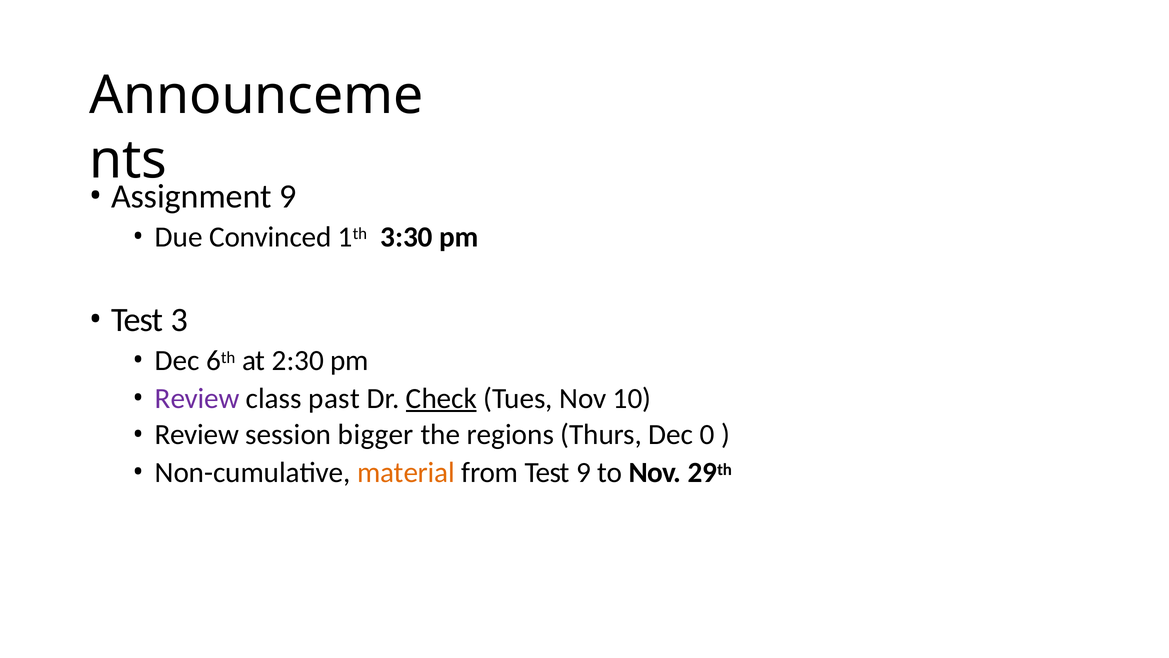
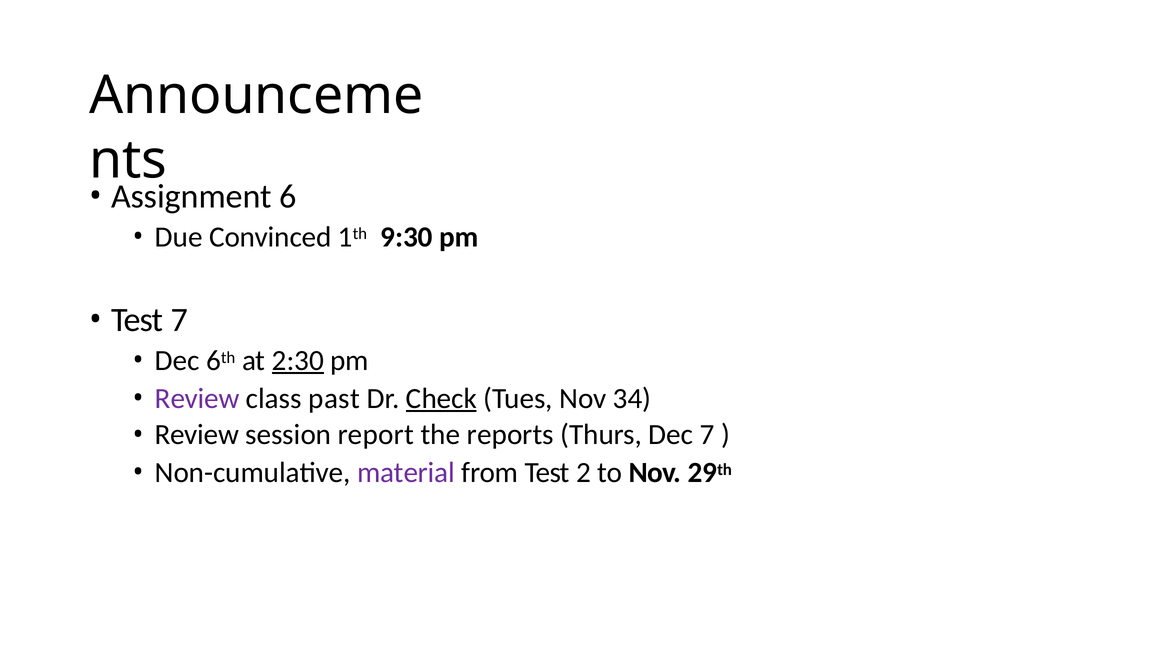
Assignment 9: 9 -> 6
3:30: 3:30 -> 9:30
Test 3: 3 -> 7
2:30 underline: none -> present
10: 10 -> 34
bigger: bigger -> report
regions: regions -> reports
Dec 0: 0 -> 7
material colour: orange -> purple
Test 9: 9 -> 2
